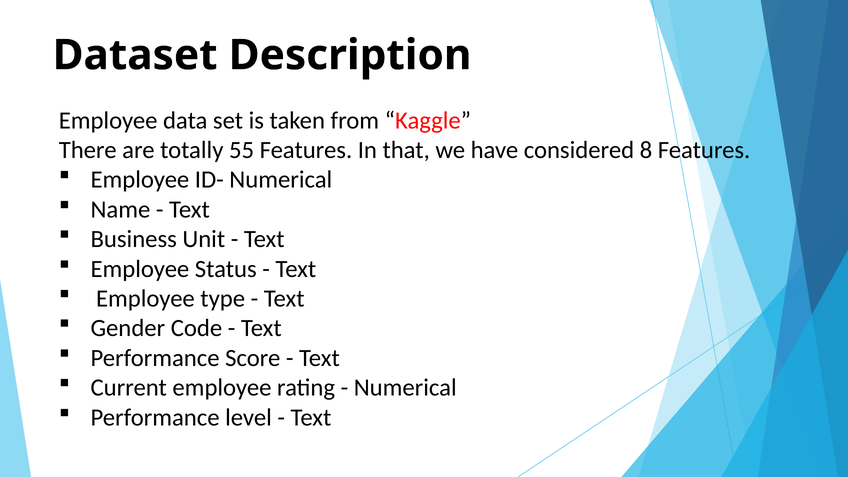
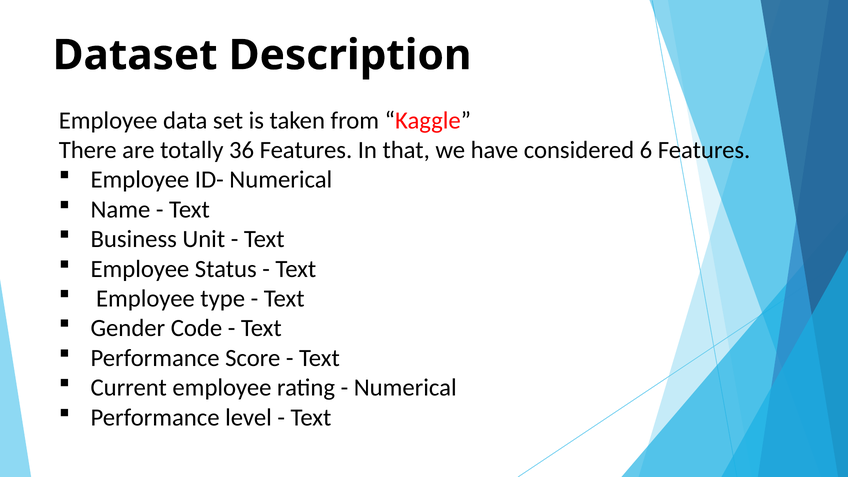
55: 55 -> 36
8: 8 -> 6
